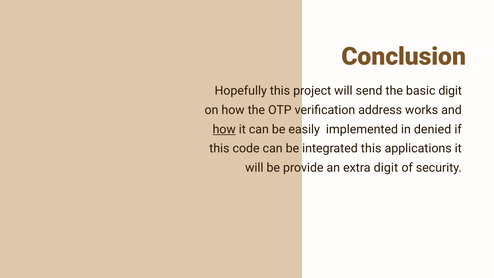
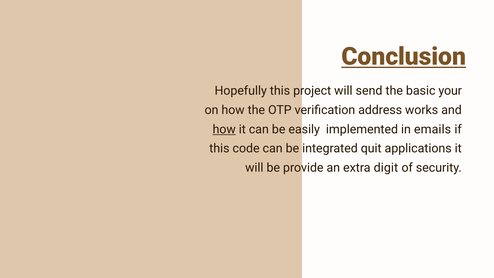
Conclusion underline: none -> present
basic digit: digit -> your
denied: denied -> emails
integrated this: this -> quit
